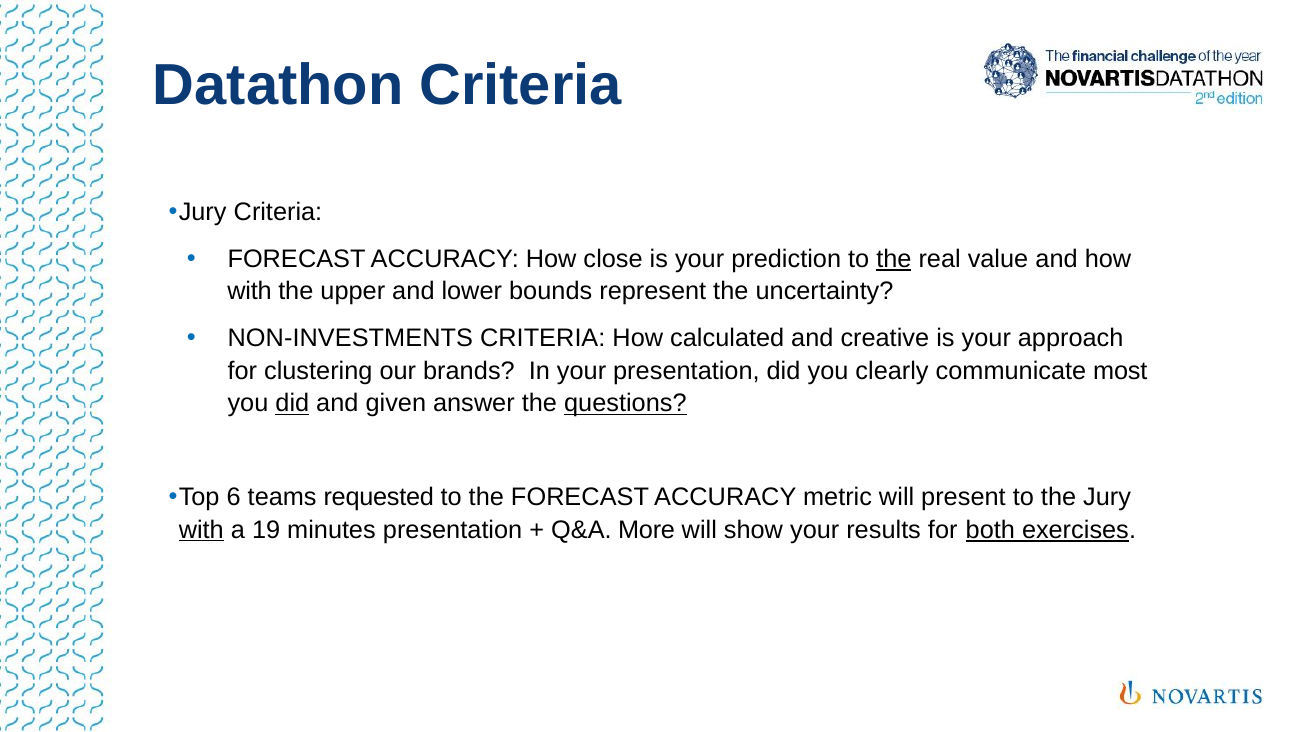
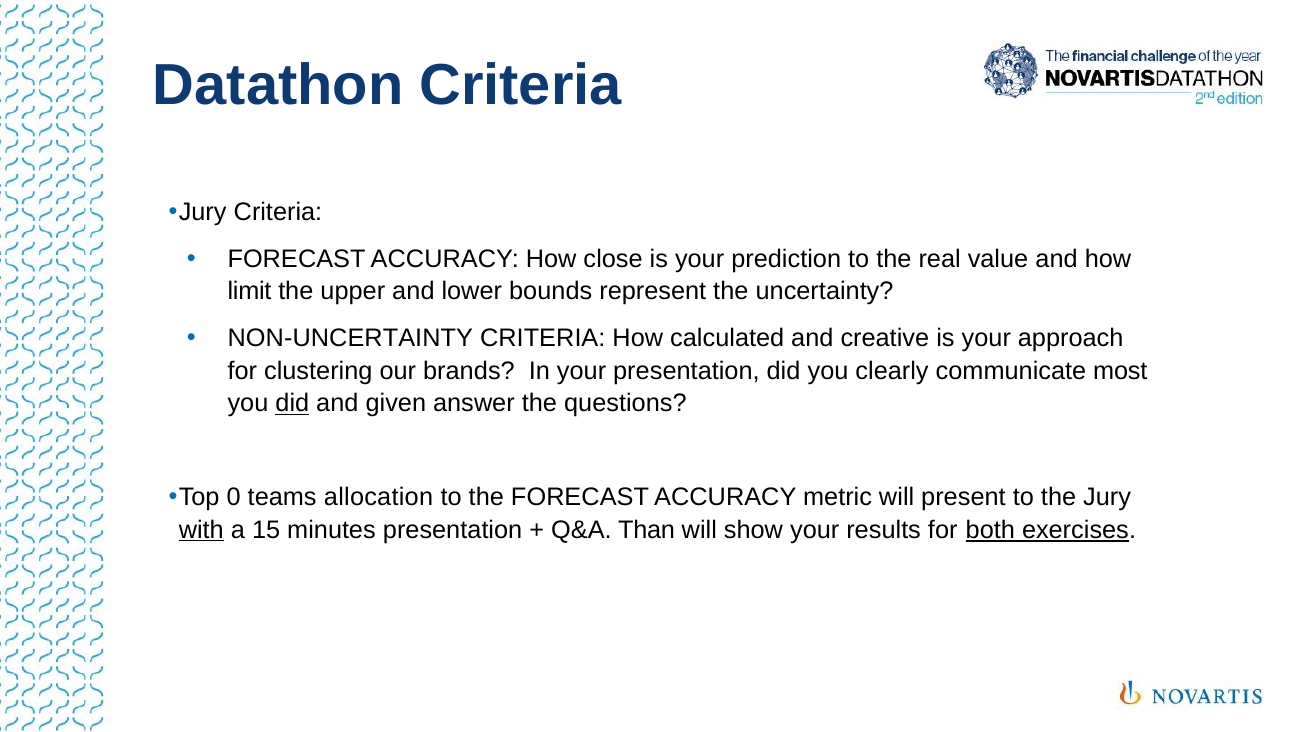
the at (894, 259) underline: present -> none
with at (250, 291): with -> limit
NON-INVESTMENTS: NON-INVESTMENTS -> NON-UNCERTAINTY
questions underline: present -> none
6: 6 -> 0
requested: requested -> allocation
19: 19 -> 15
More: More -> Than
